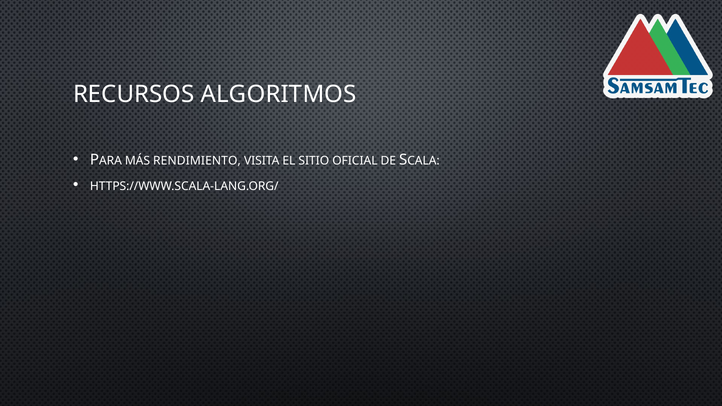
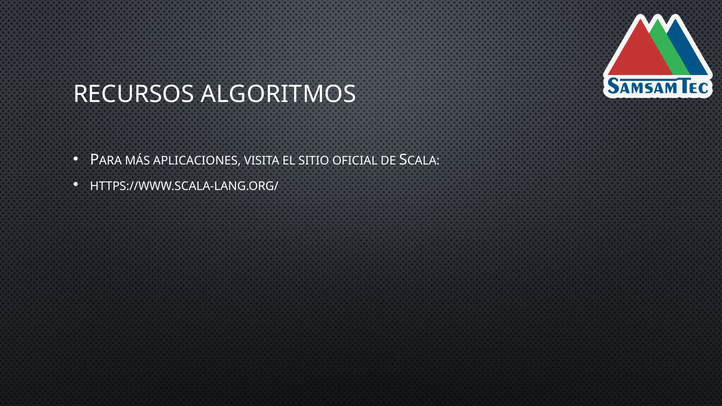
RENDIMIENTO: RENDIMIENTO -> APLICACIONES
